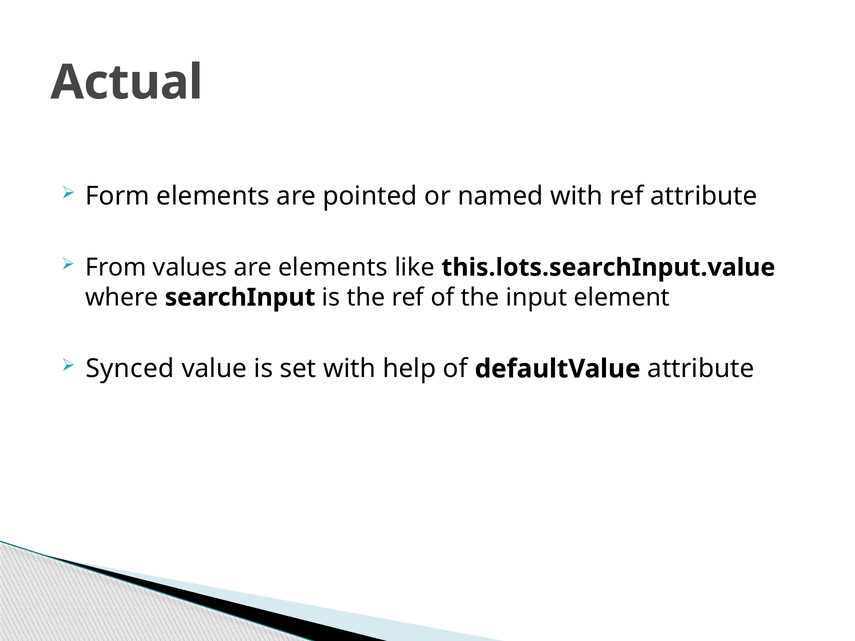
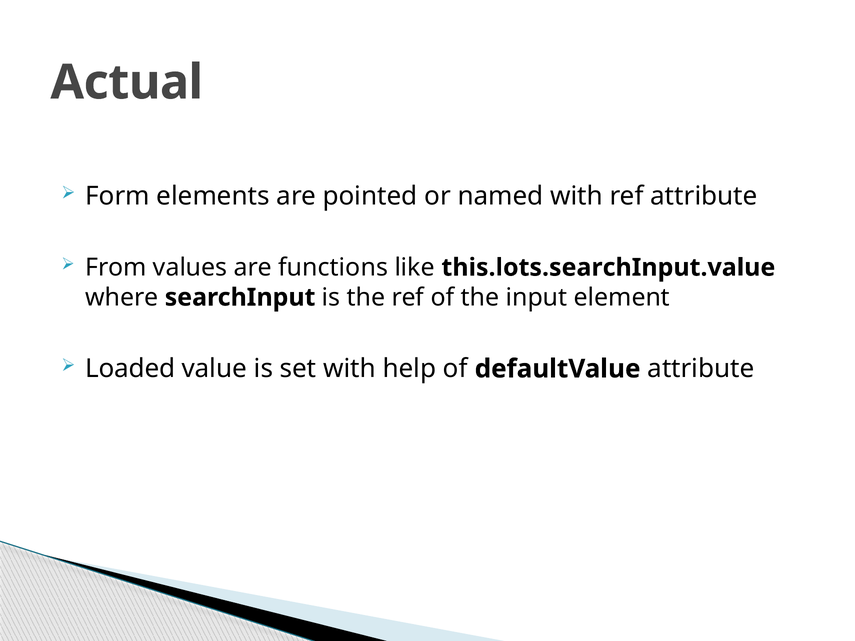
are elements: elements -> functions
Synced: Synced -> Loaded
